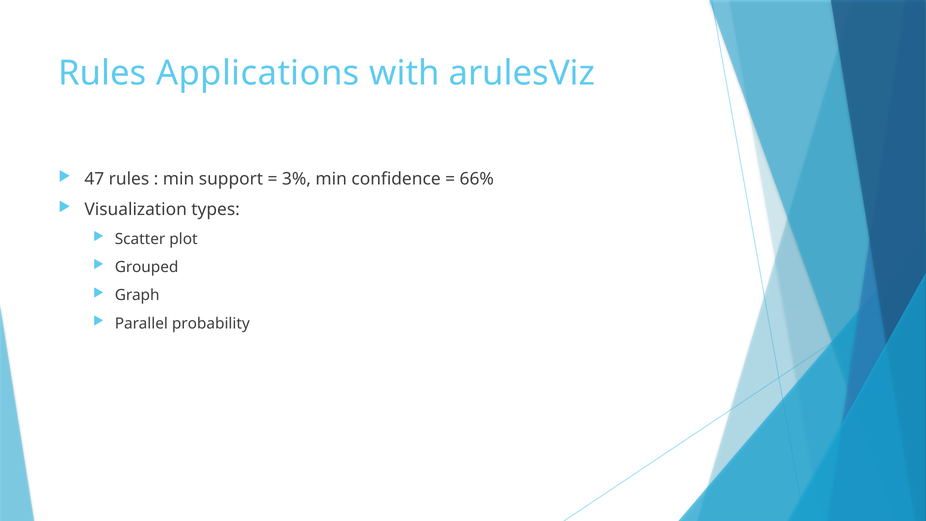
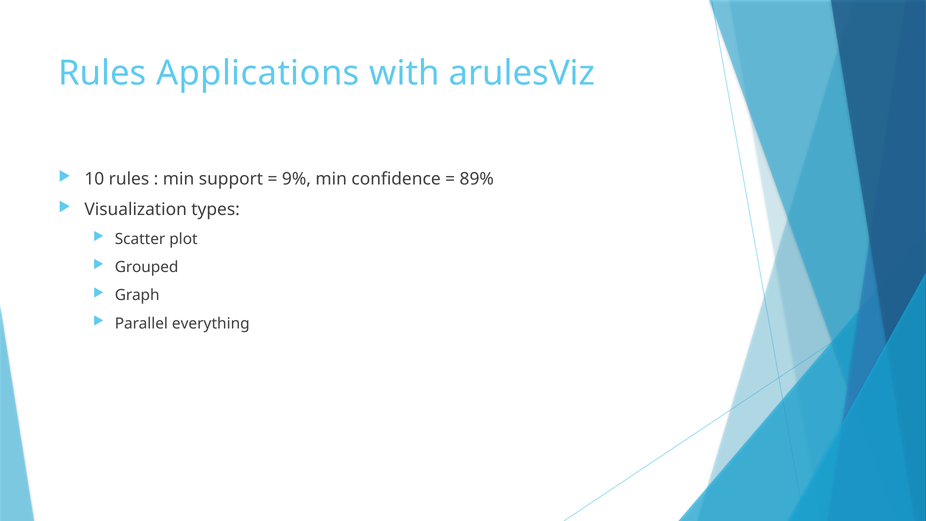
47: 47 -> 10
3%: 3% -> 9%
66%: 66% -> 89%
probability: probability -> everything
